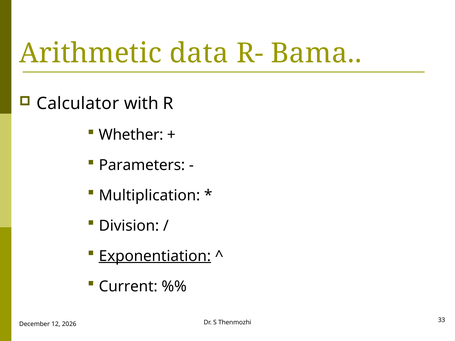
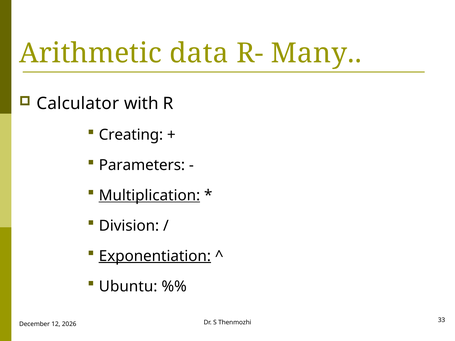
Bama: Bama -> Many
Whether: Whether -> Creating
Multiplication underline: none -> present
Current: Current -> Ubuntu
